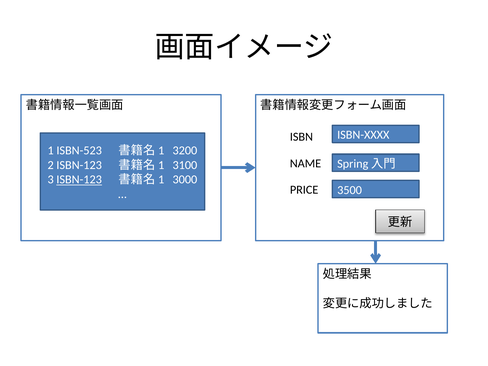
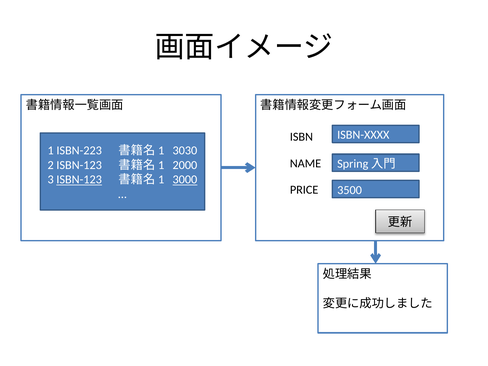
ISBN-523: ISBN-523 -> ISBN-223
3200: 3200 -> 3030
3100: 3100 -> 2000
3000 underline: none -> present
